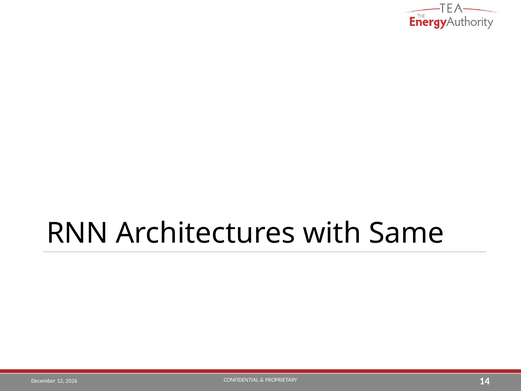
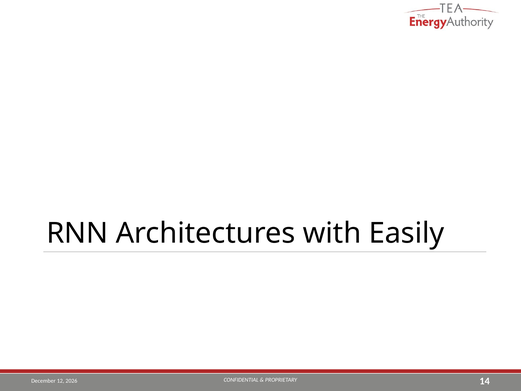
Same: Same -> Easily
